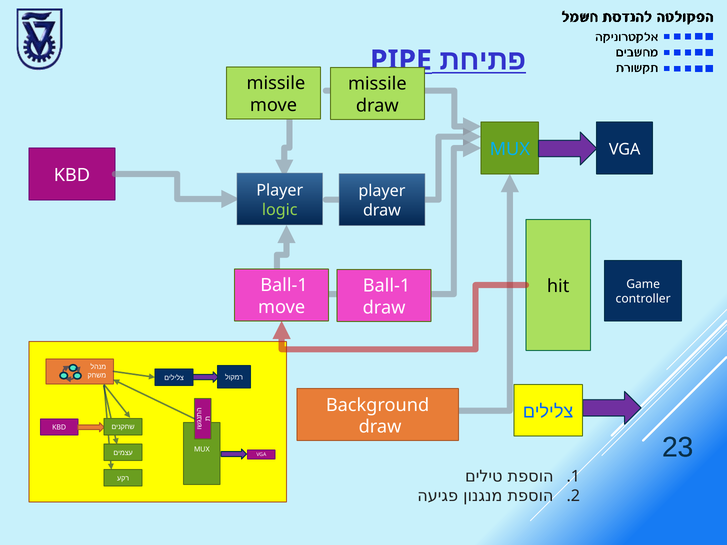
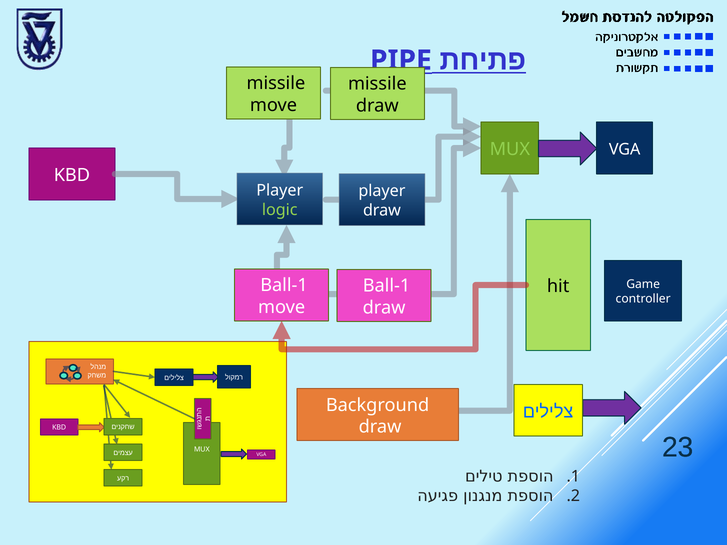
MUX at (510, 149) colour: light blue -> light green
